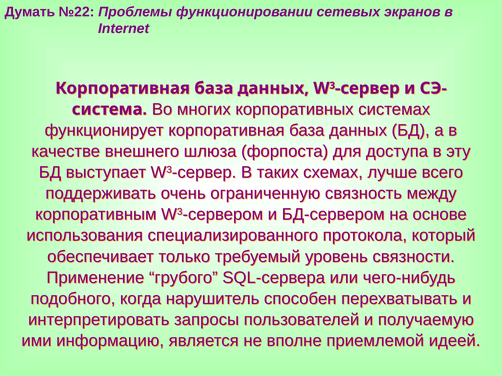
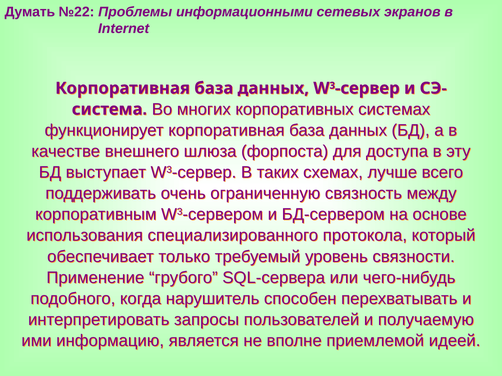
функционировании: функционировании -> информационными
